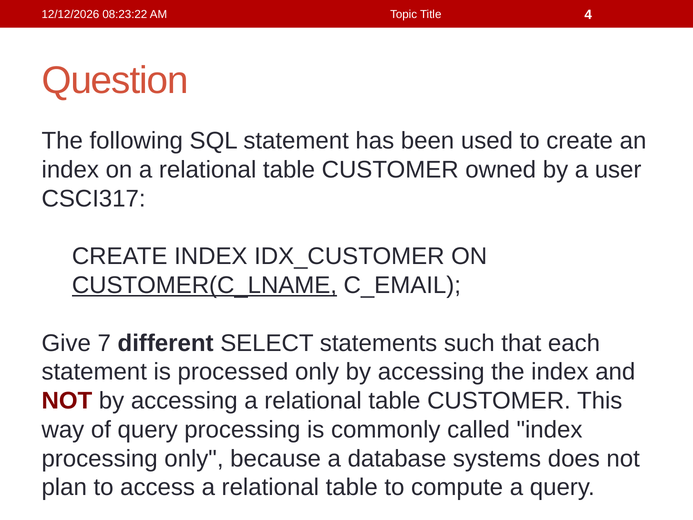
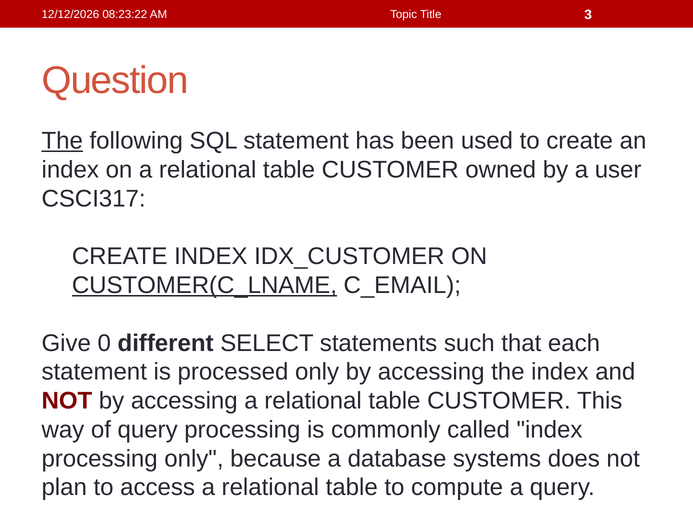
4: 4 -> 3
The at (62, 141) underline: none -> present
7: 7 -> 0
